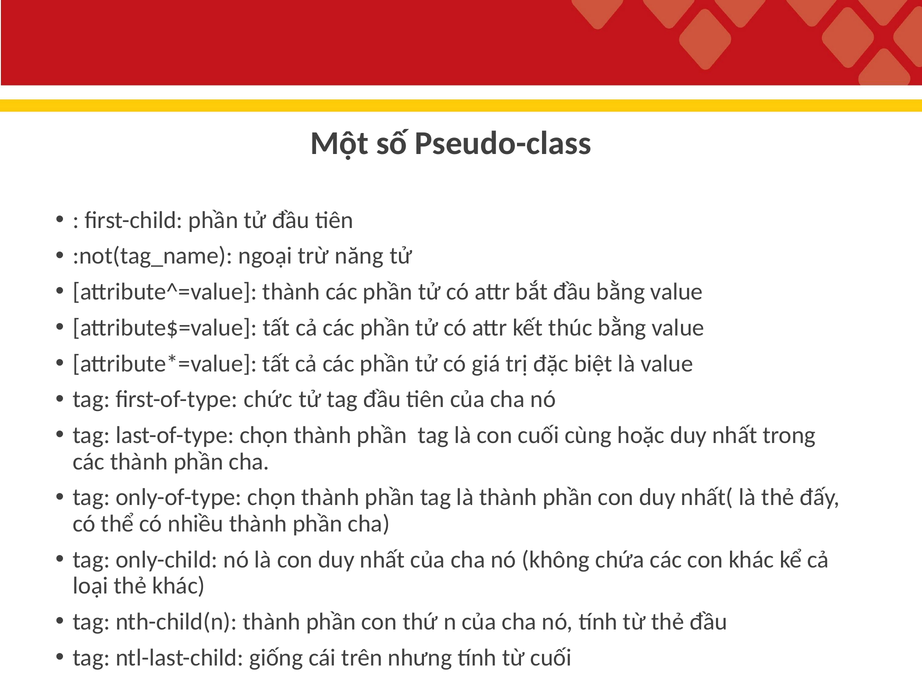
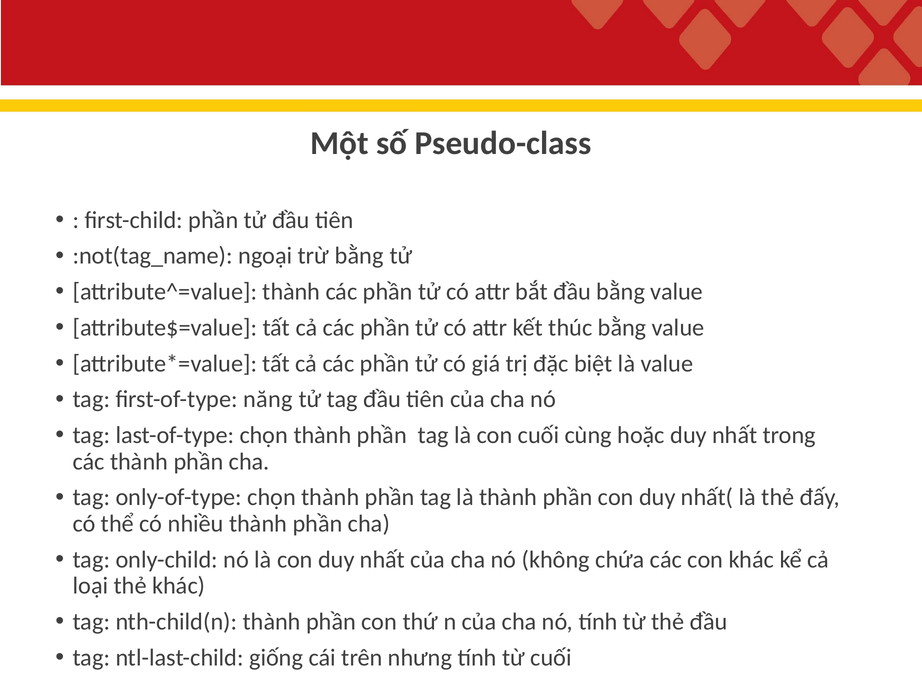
trừ năng: năng -> bằng
chức: chức -> năng
